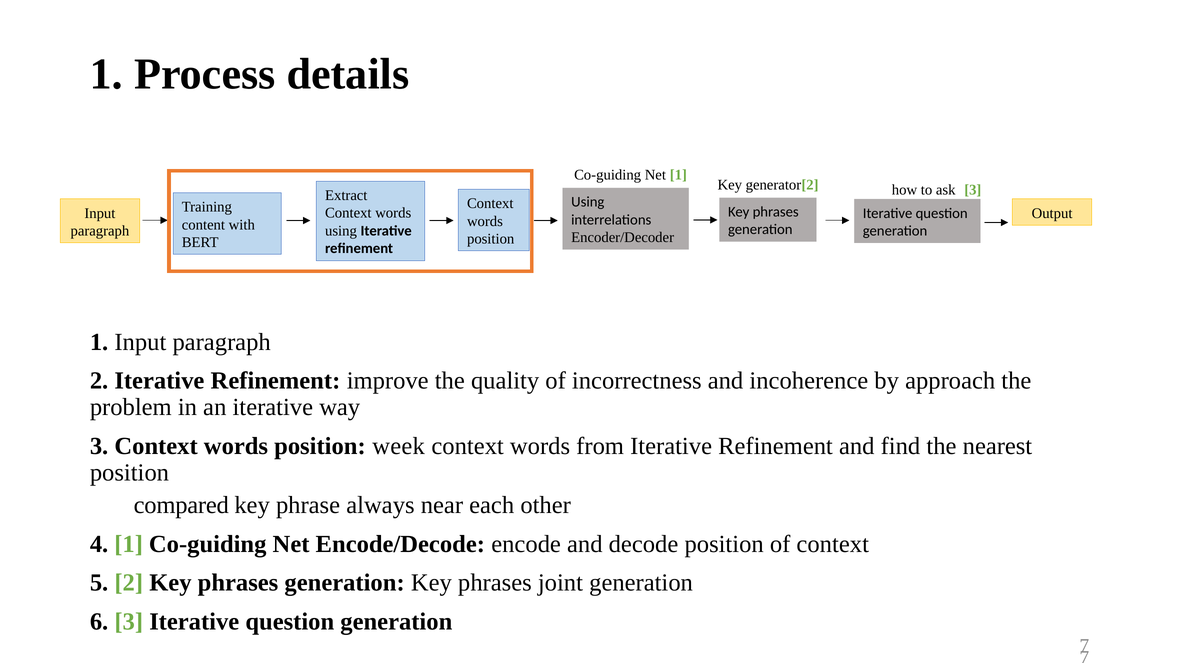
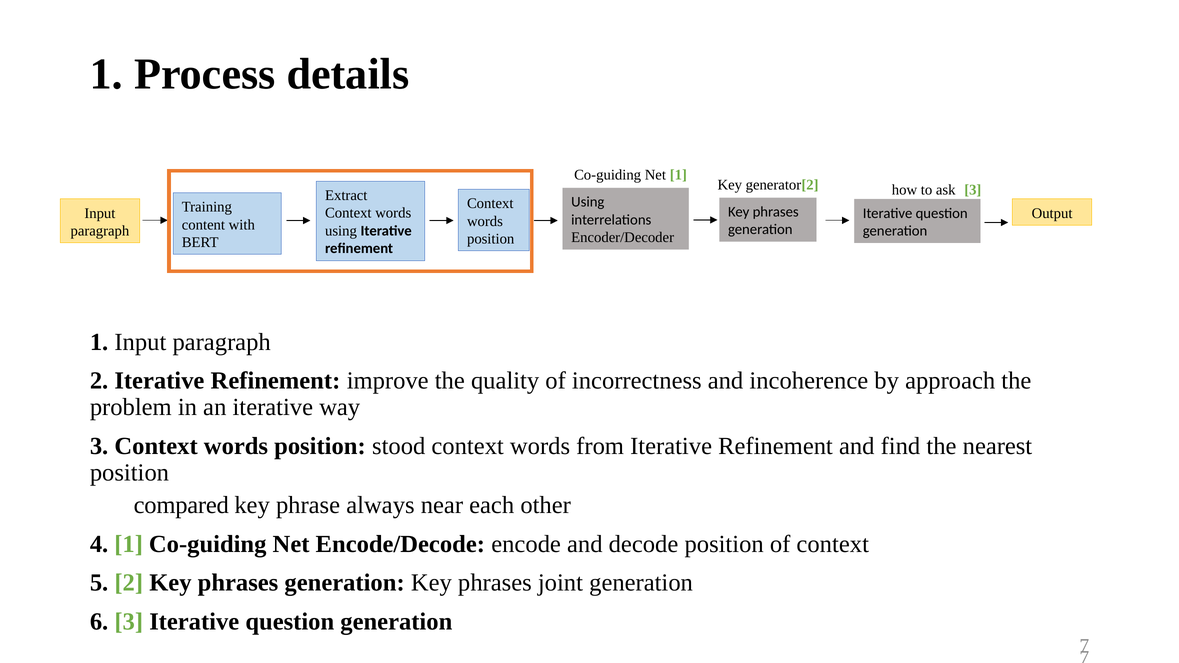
week: week -> stood
